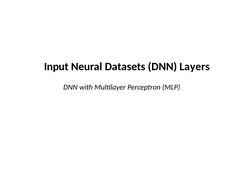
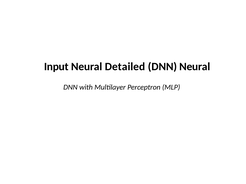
Datasets: Datasets -> Detailed
DNN Layers: Layers -> Neural
